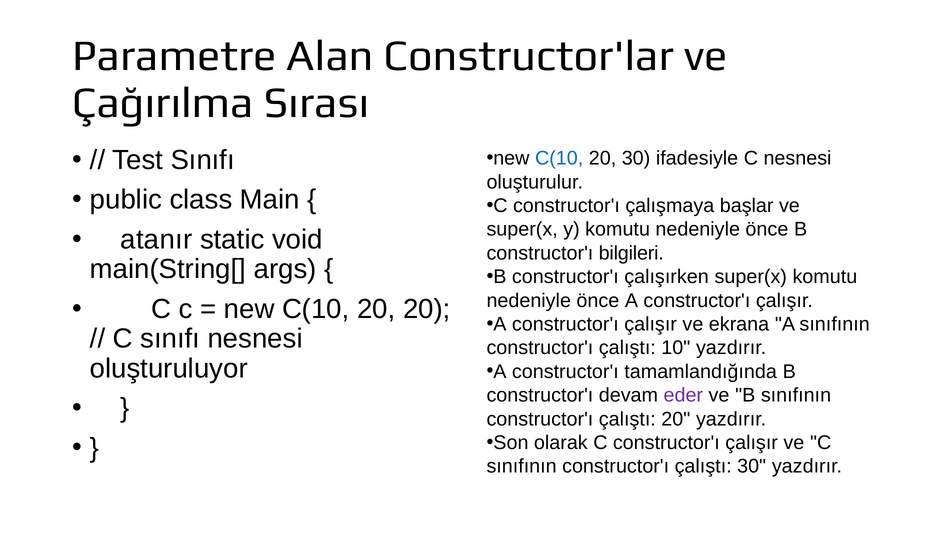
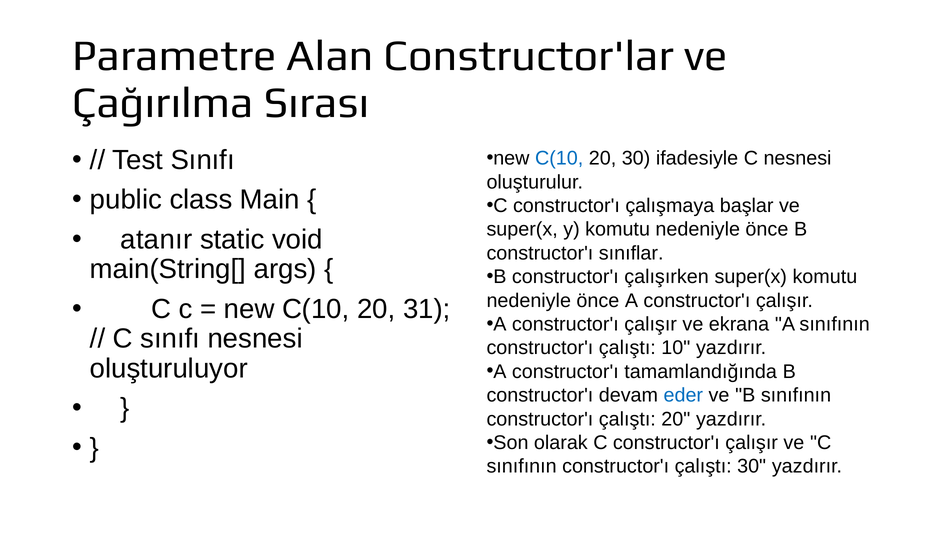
bilgileri: bilgileri -> sınıflar
20 20: 20 -> 31
eder colour: purple -> blue
